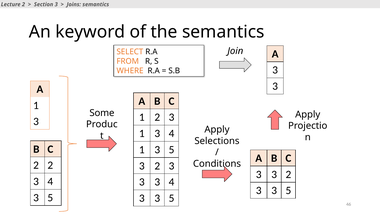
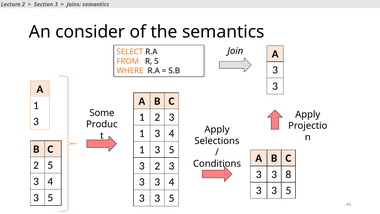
keyword: keyword -> consider
2 2: 2 -> 5
3 3 2: 2 -> 8
